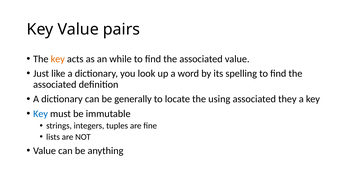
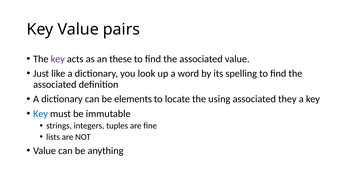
key at (58, 59) colour: orange -> purple
while: while -> these
generally: generally -> elements
